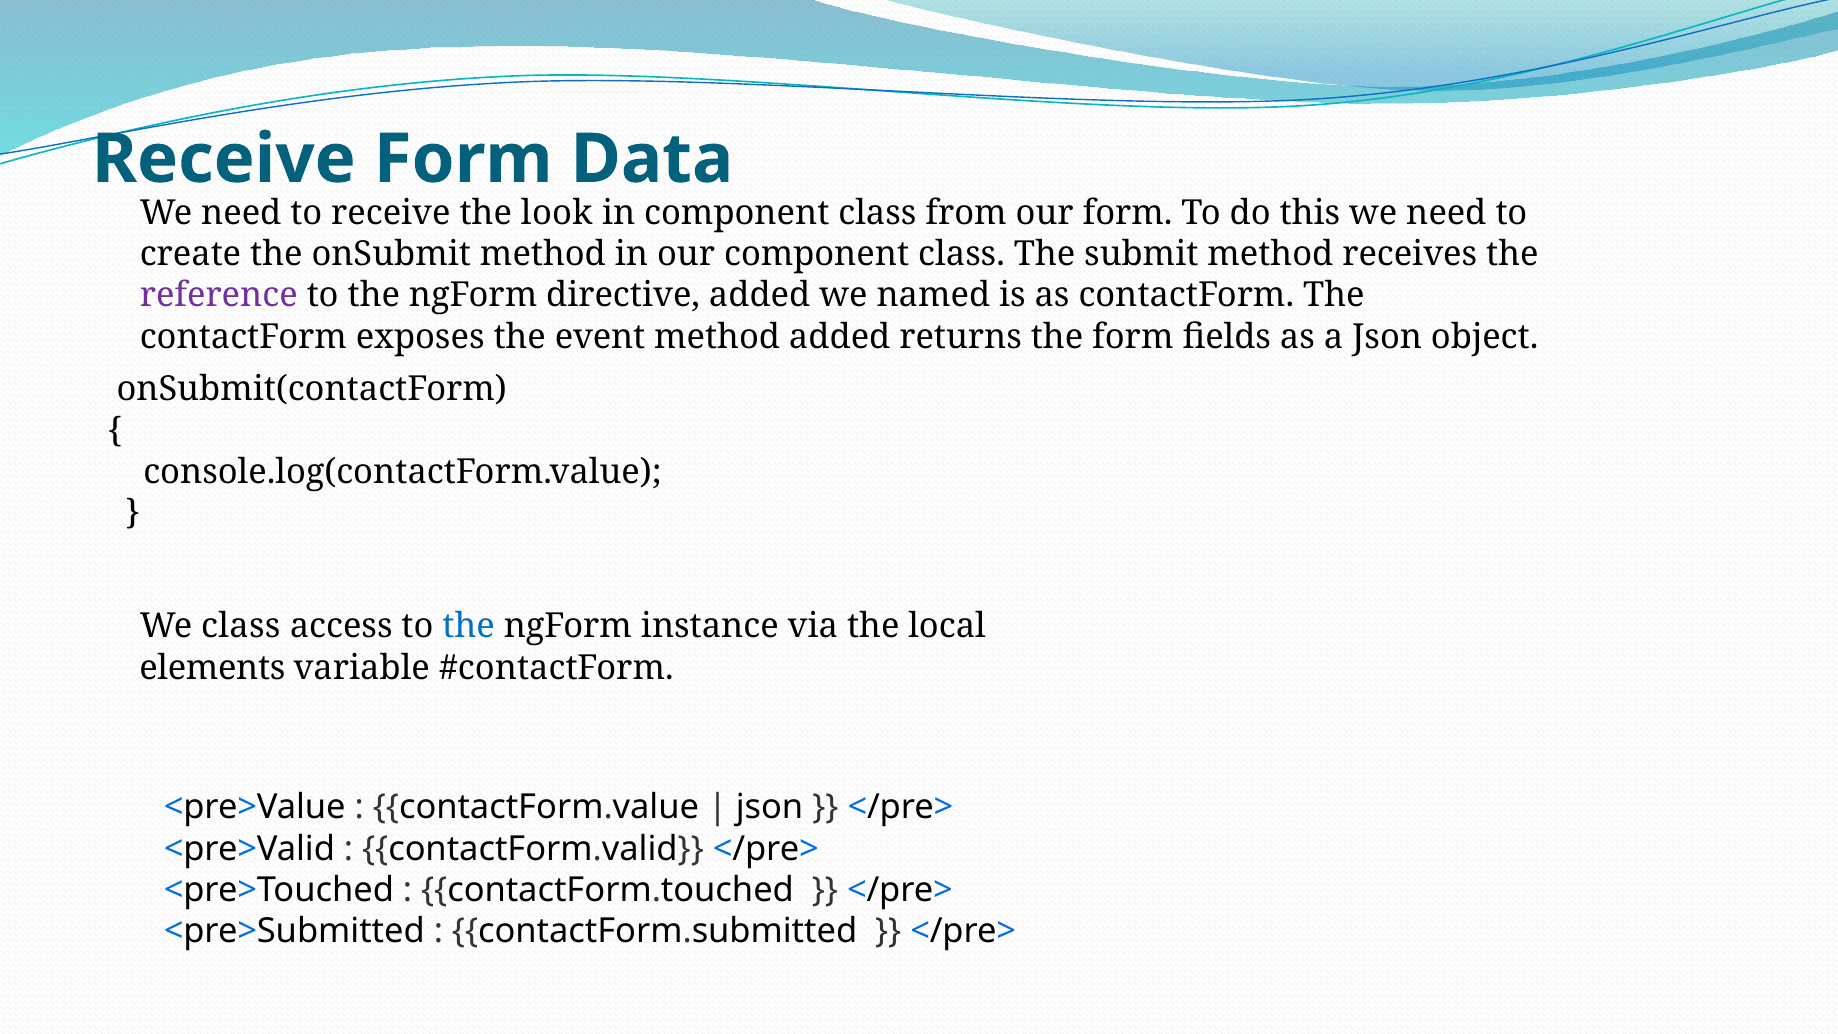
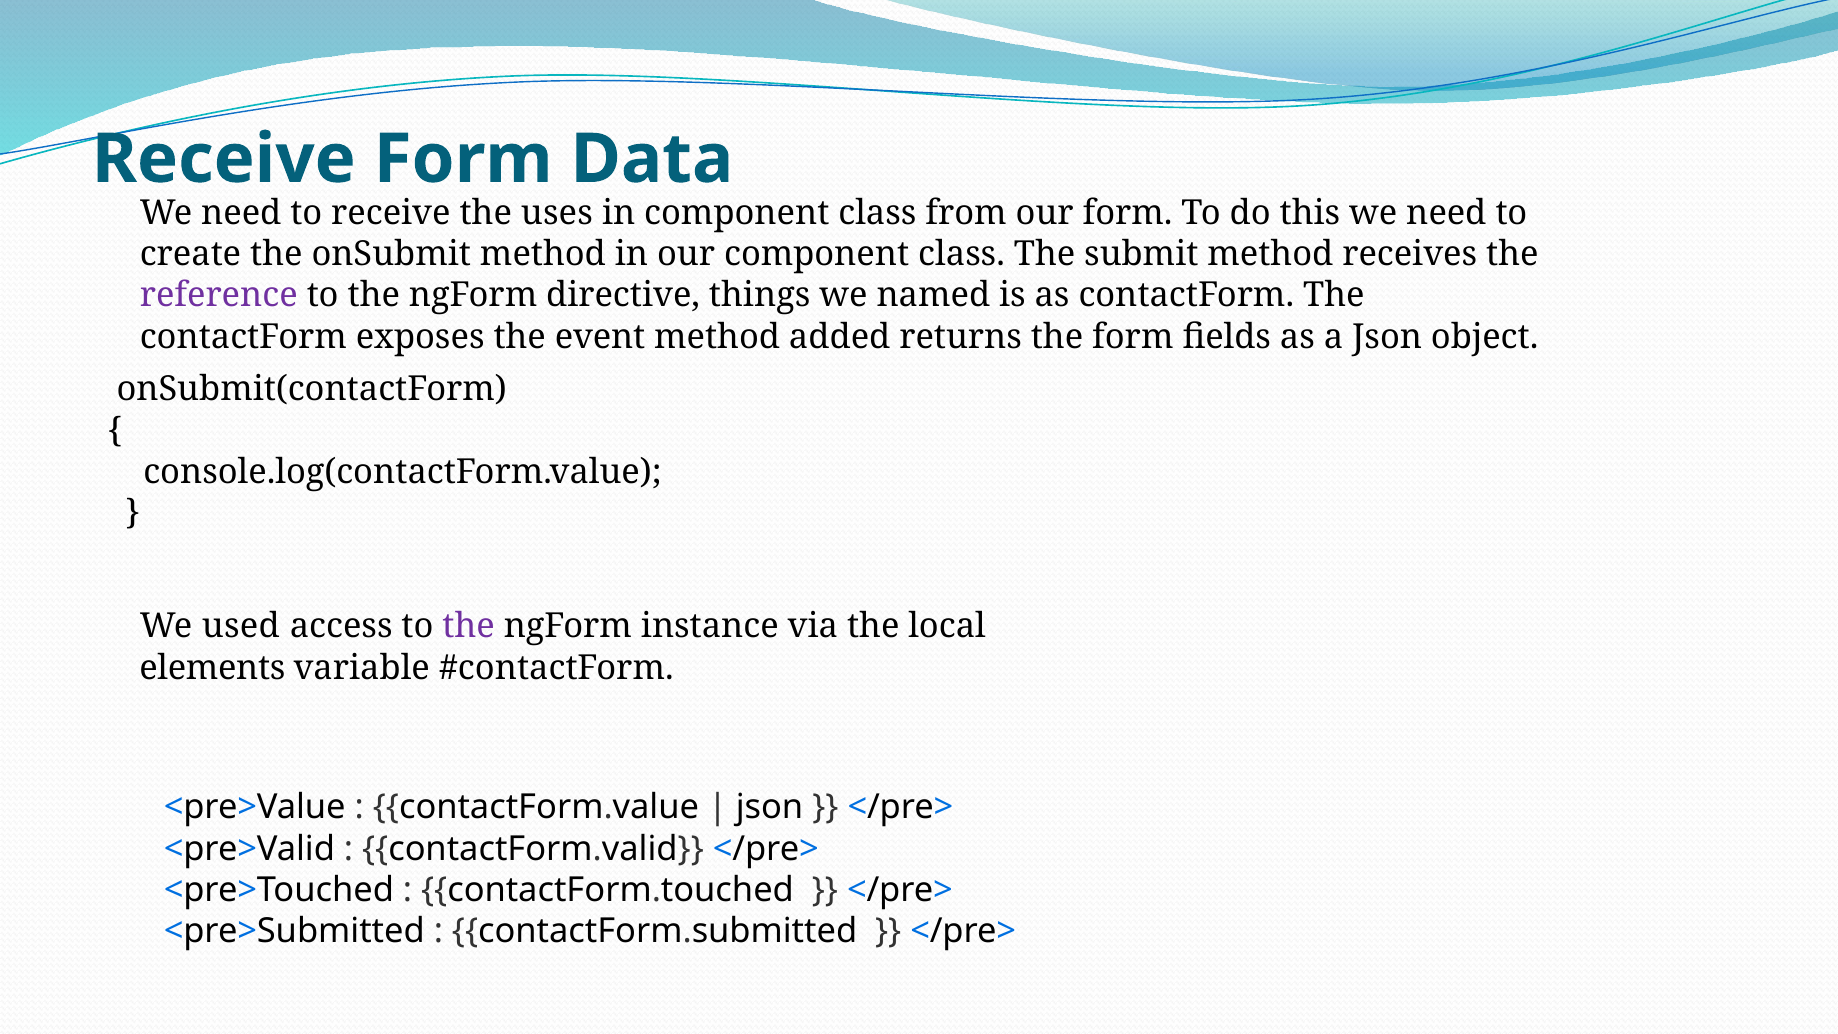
look: look -> uses
directive added: added -> things
We class: class -> used
the at (469, 626) colour: blue -> purple
